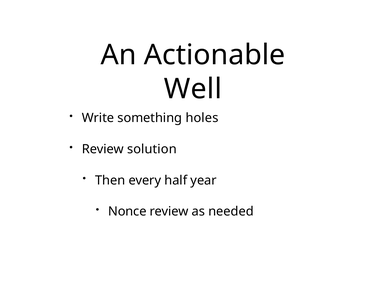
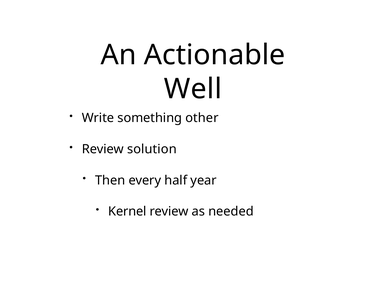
holes: holes -> other
Nonce: Nonce -> Kernel
